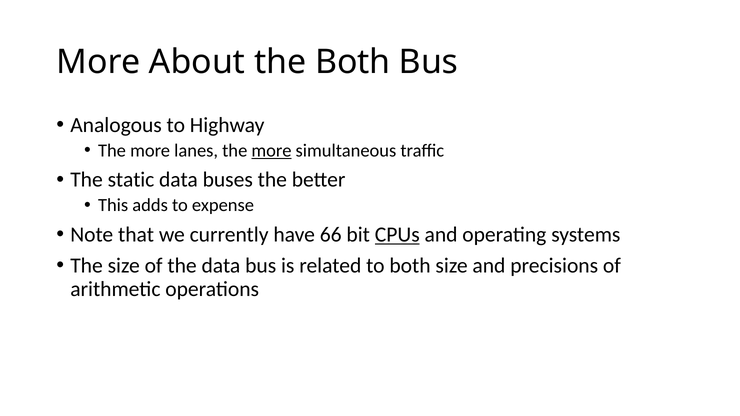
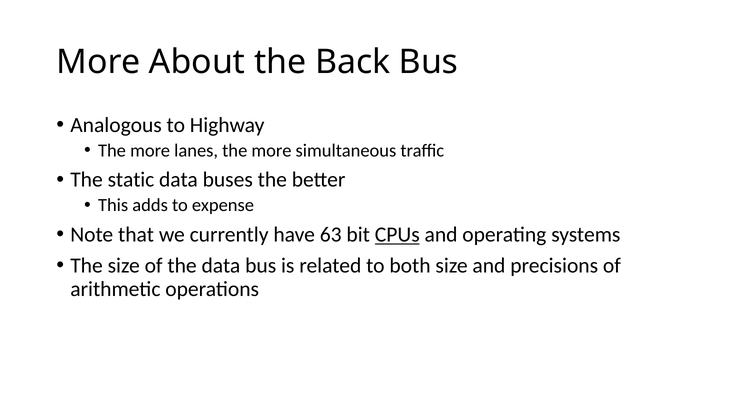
the Both: Both -> Back
more at (271, 151) underline: present -> none
66: 66 -> 63
